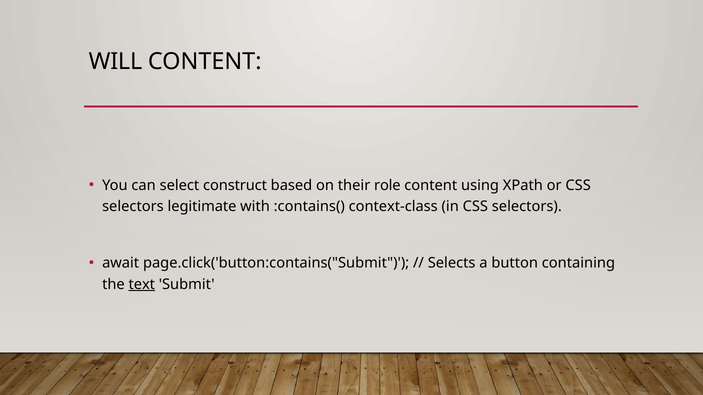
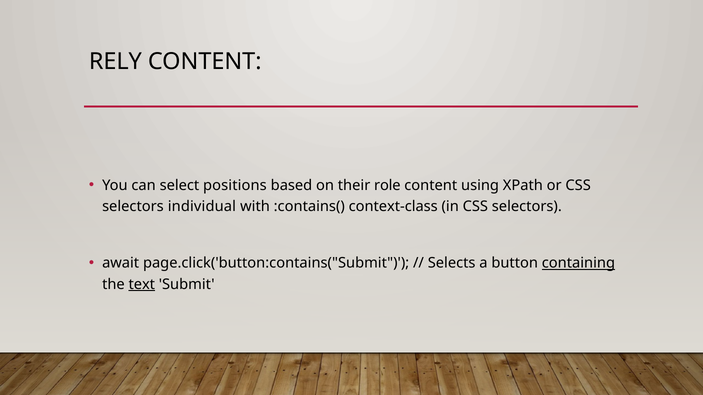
WILL: WILL -> RELY
construct: construct -> positions
legitimate: legitimate -> individual
containing underline: none -> present
